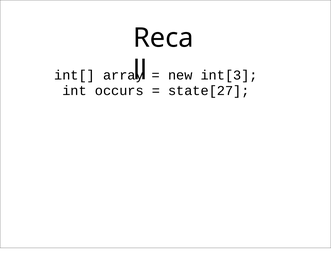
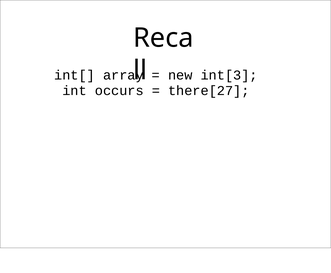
state[27: state[27 -> there[27
